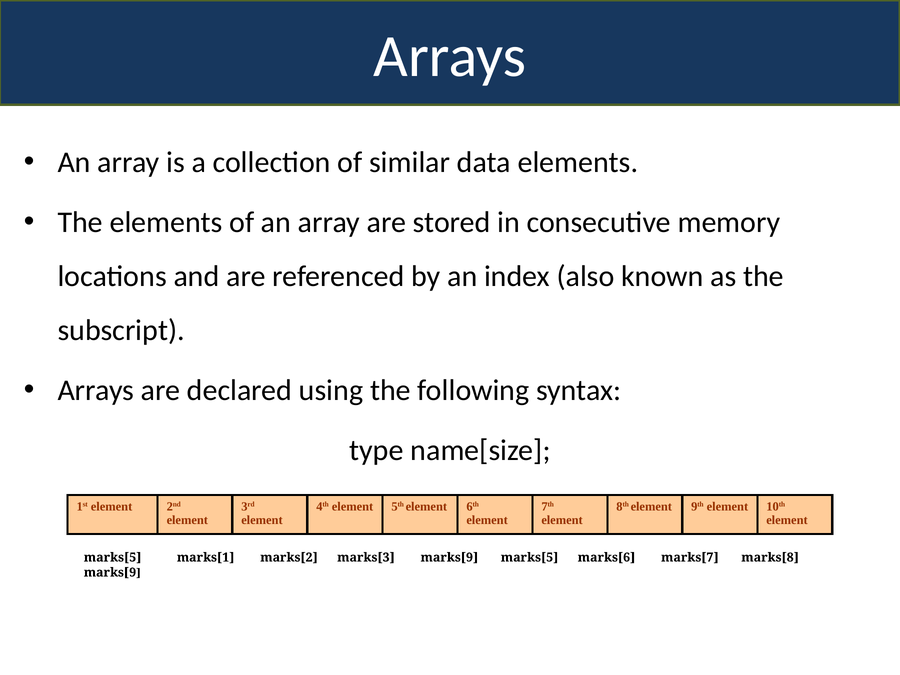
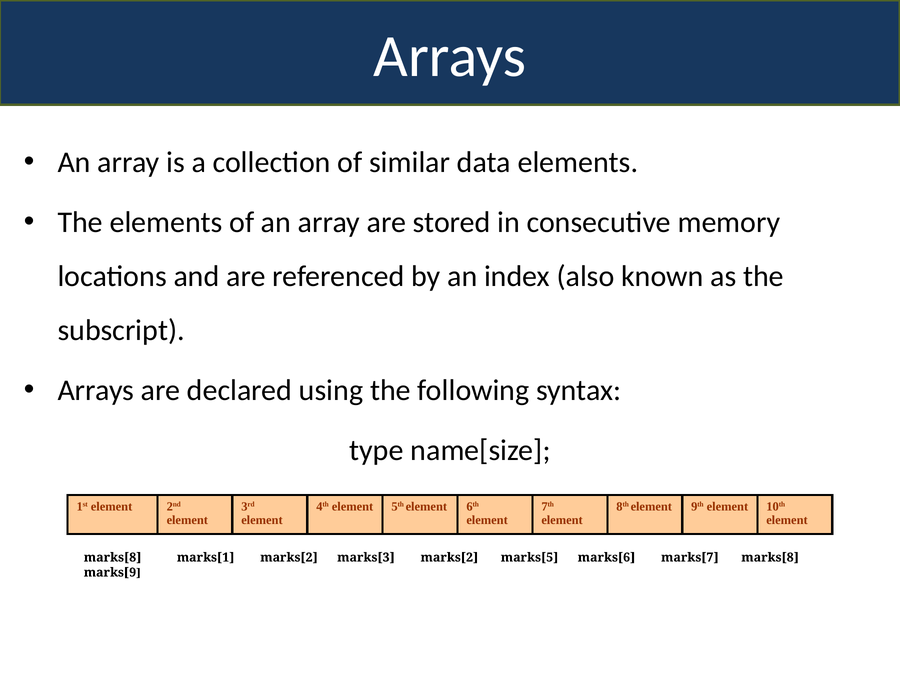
marks[5 at (113, 557): marks[5 -> marks[8
marks[3 marks[9: marks[9 -> marks[2
